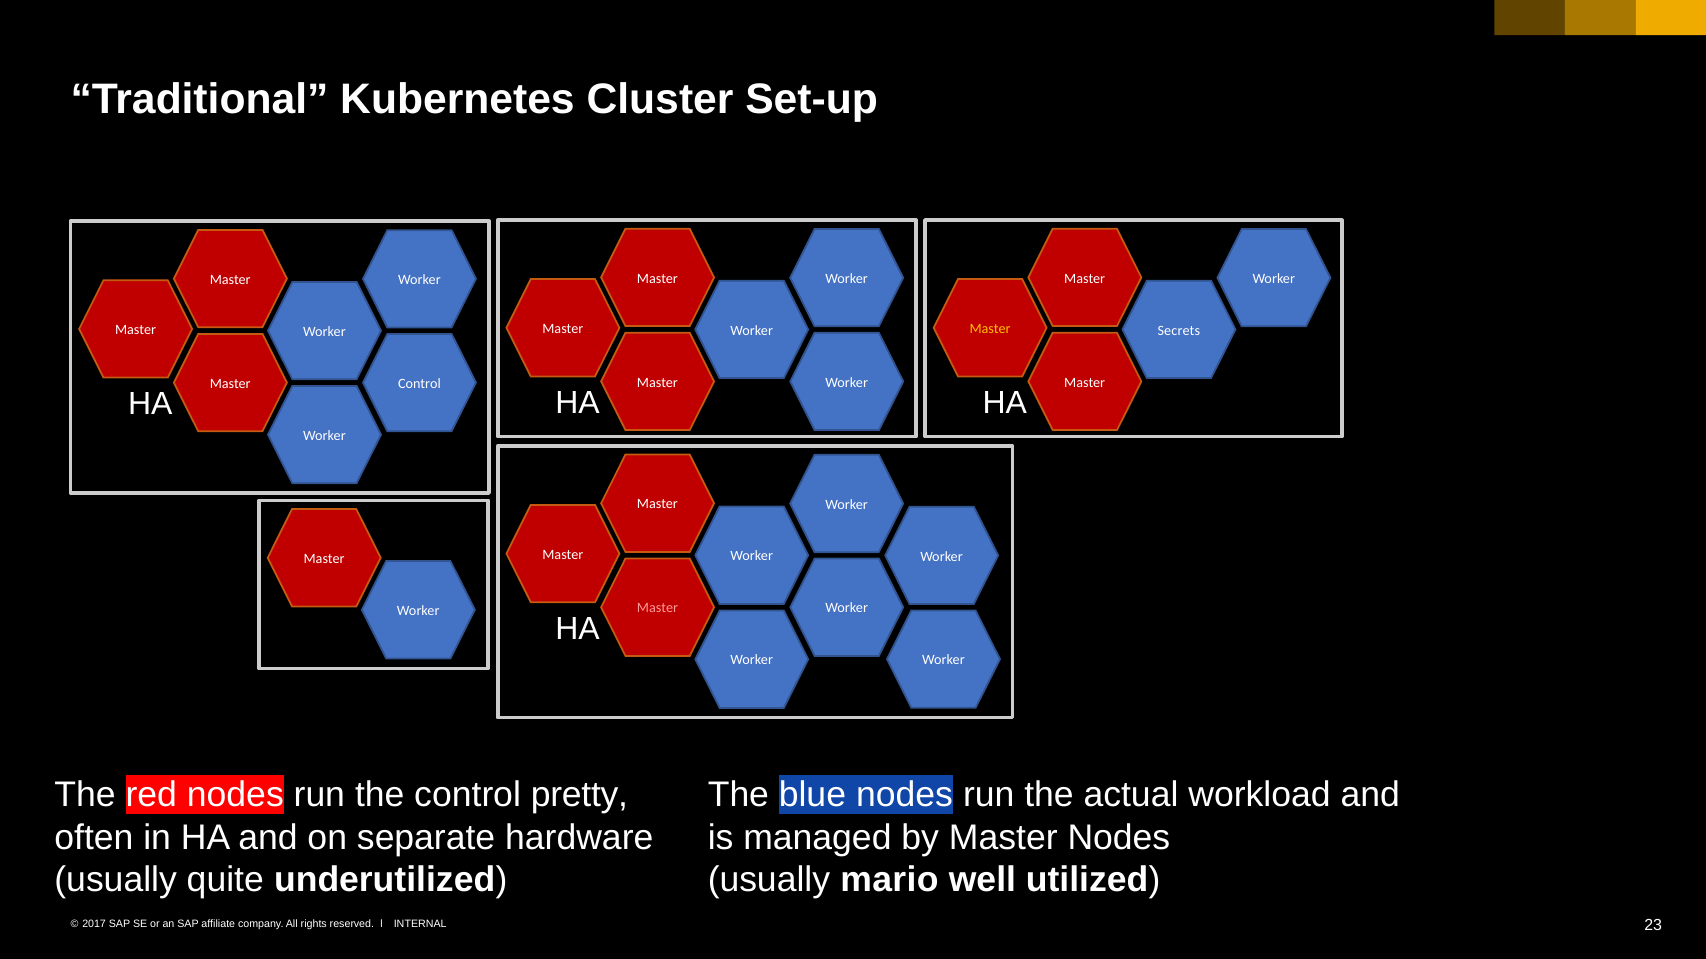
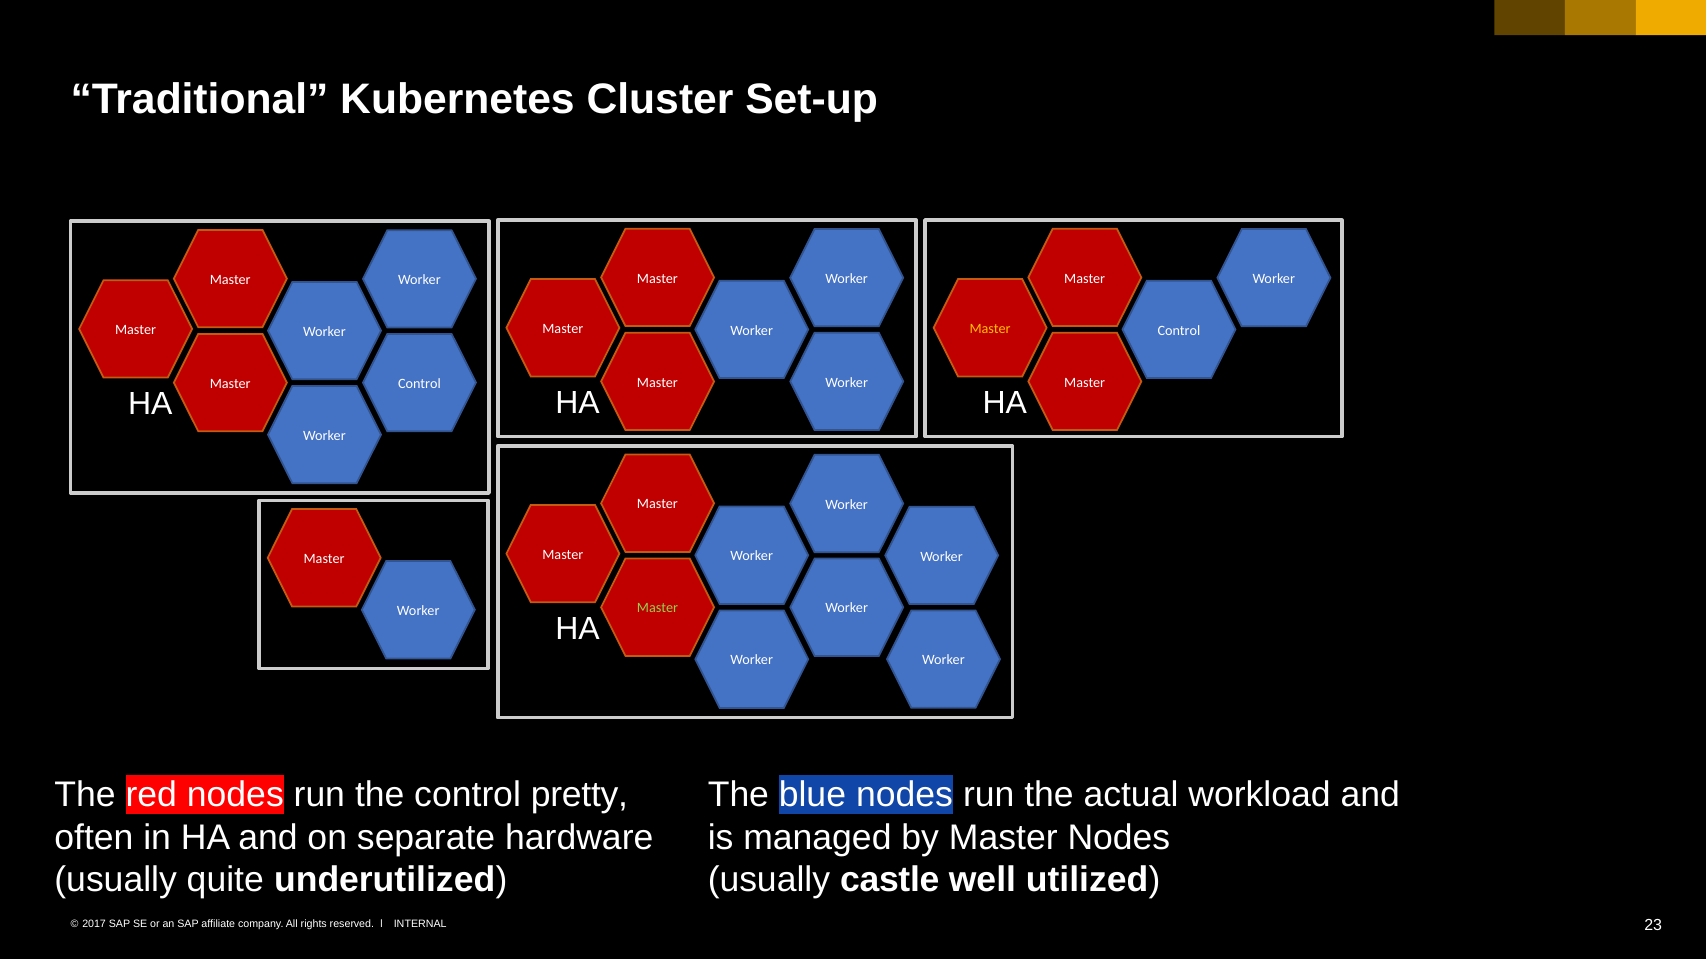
Secrets at (1179, 331): Secrets -> Control
Master at (657, 608) colour: pink -> light green
mario: mario -> castle
